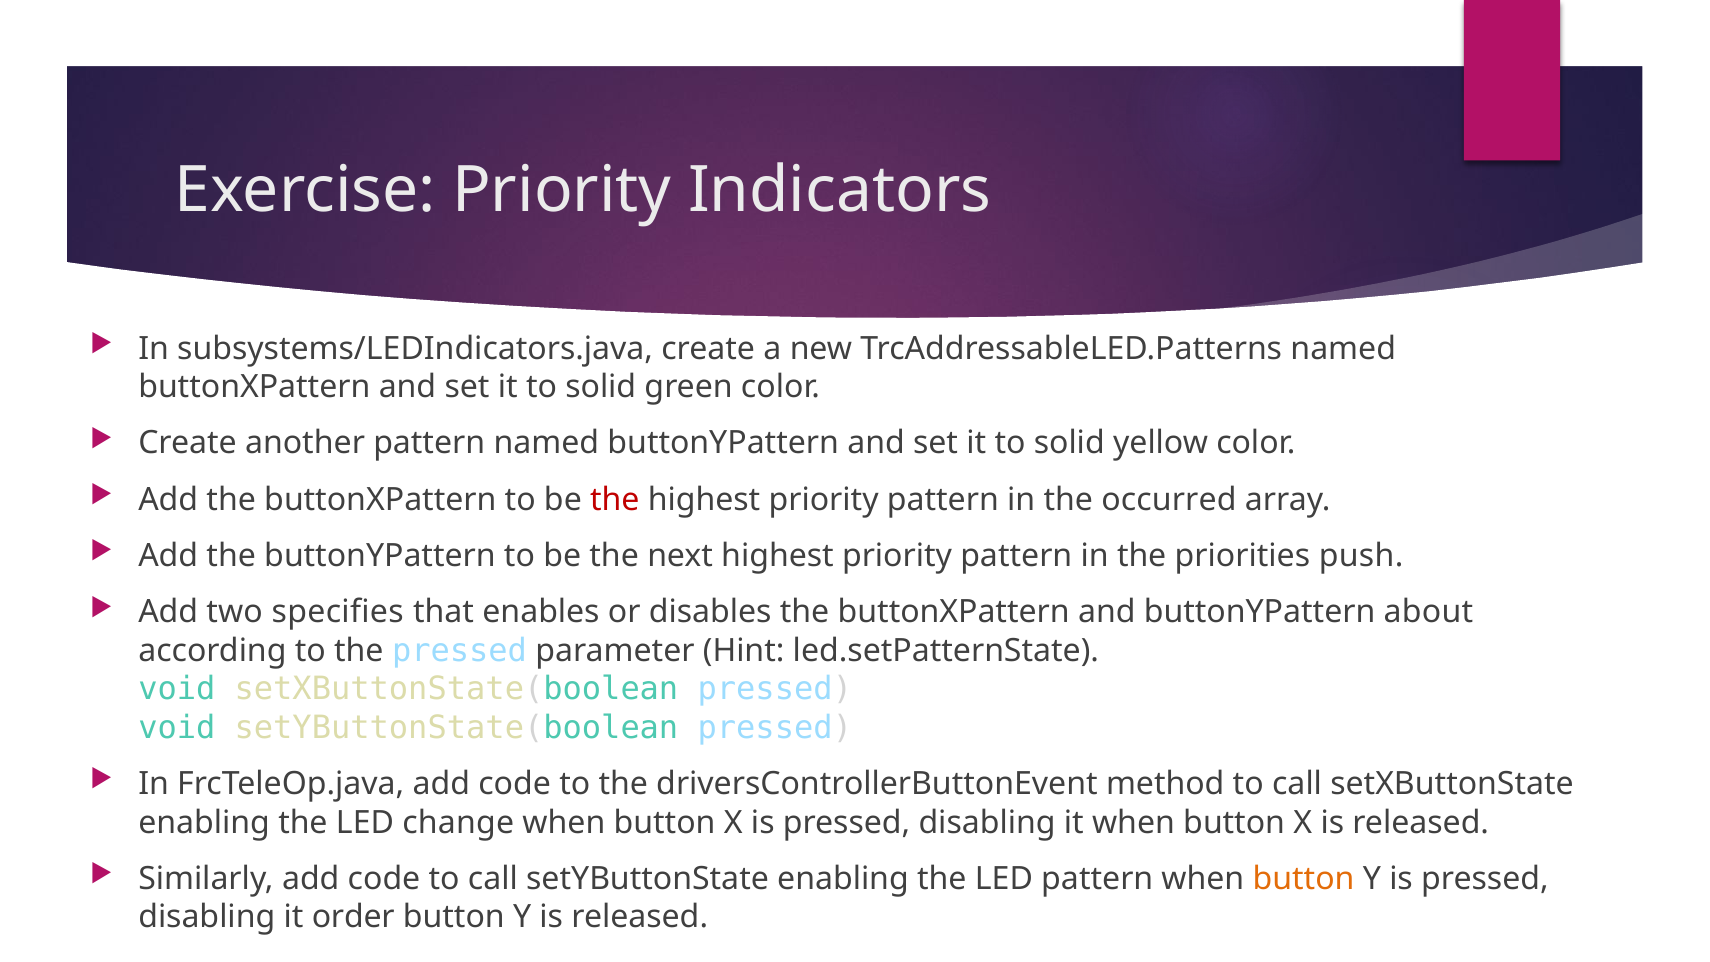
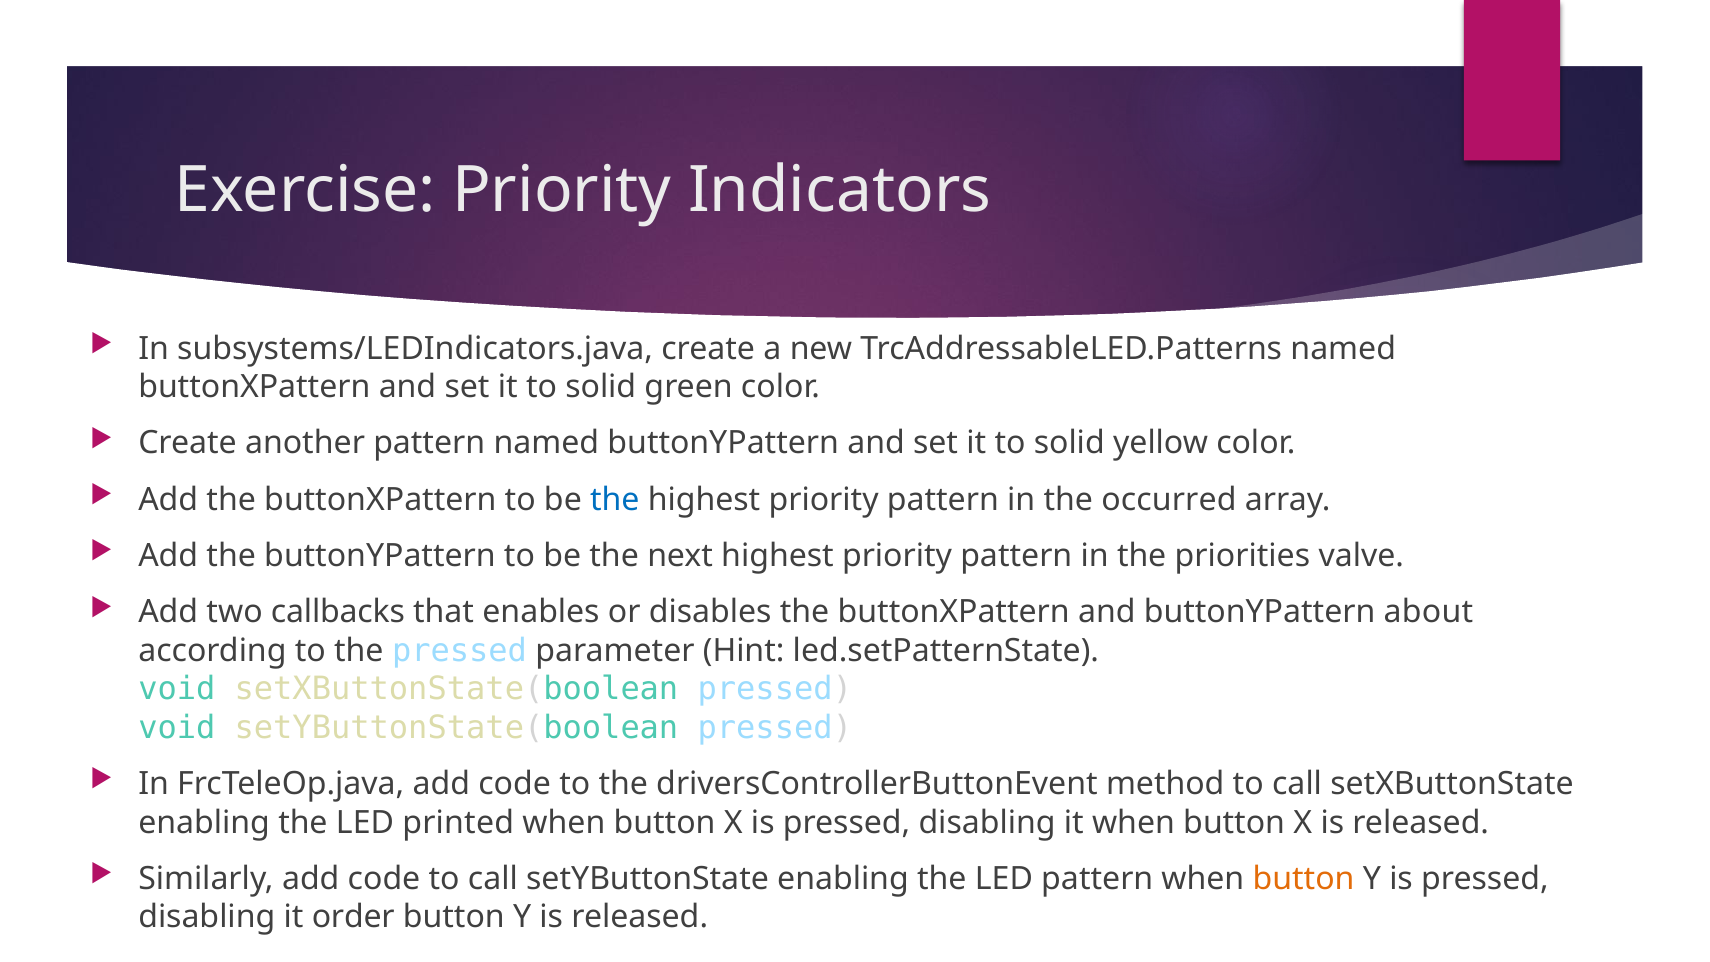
the at (615, 500) colour: red -> blue
push: push -> valve
specifies: specifies -> callbacks
change: change -> printed
